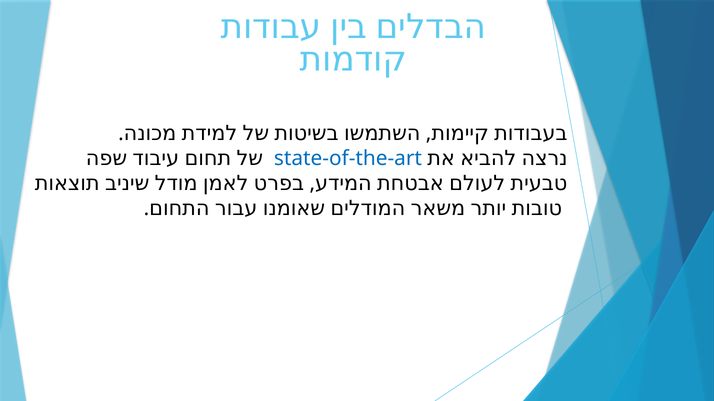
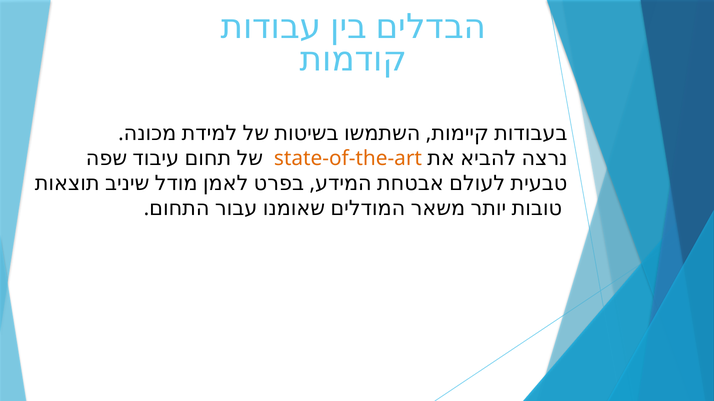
state-of-the-art colour: blue -> orange
